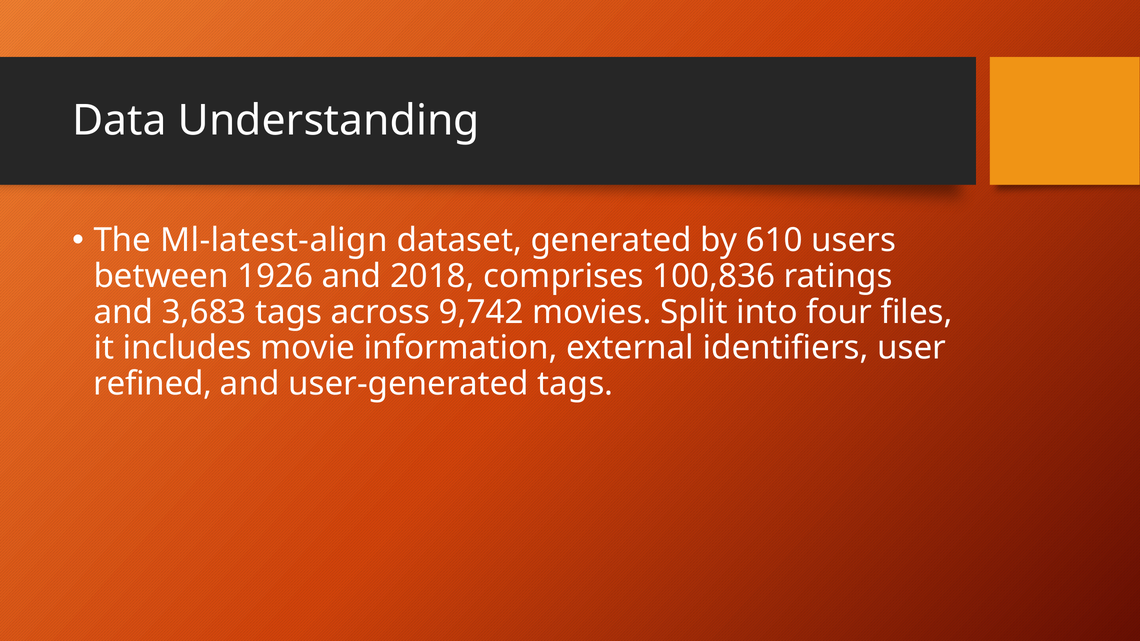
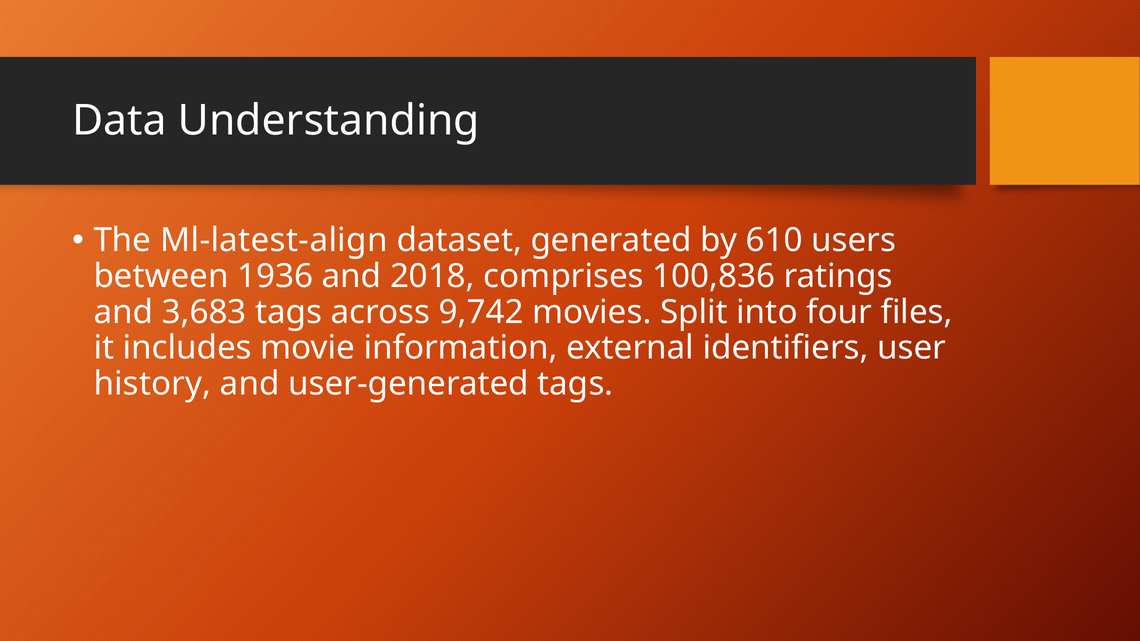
1926: 1926 -> 1936
refined: refined -> history
